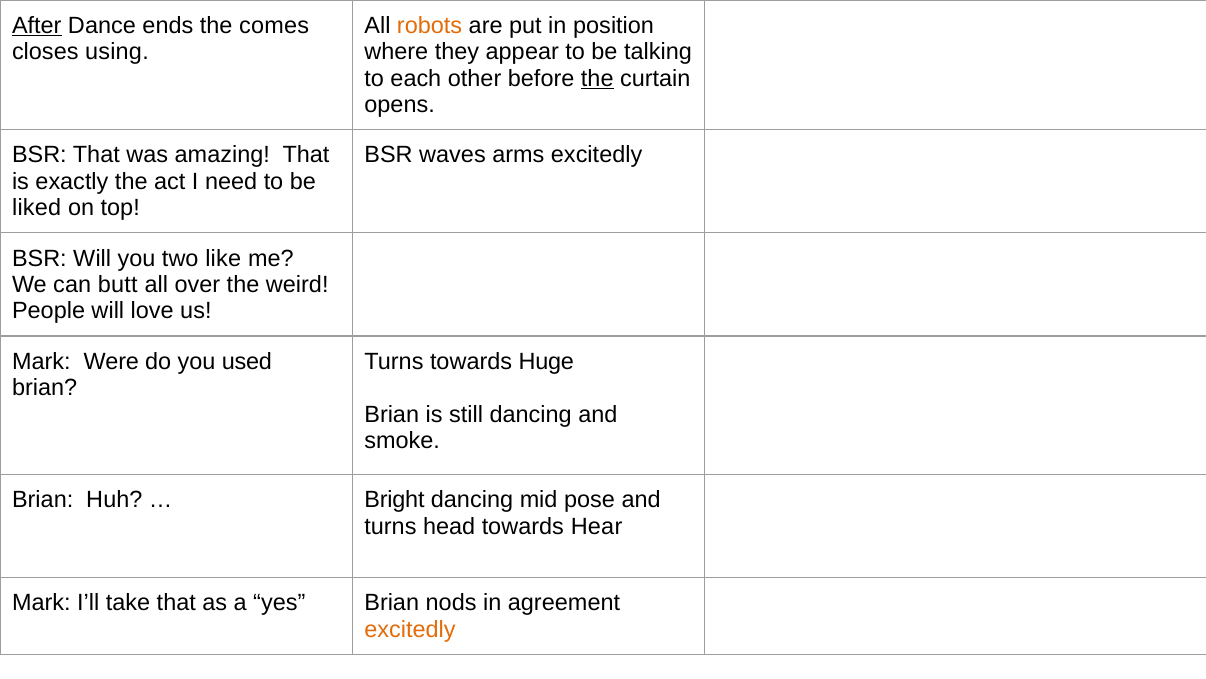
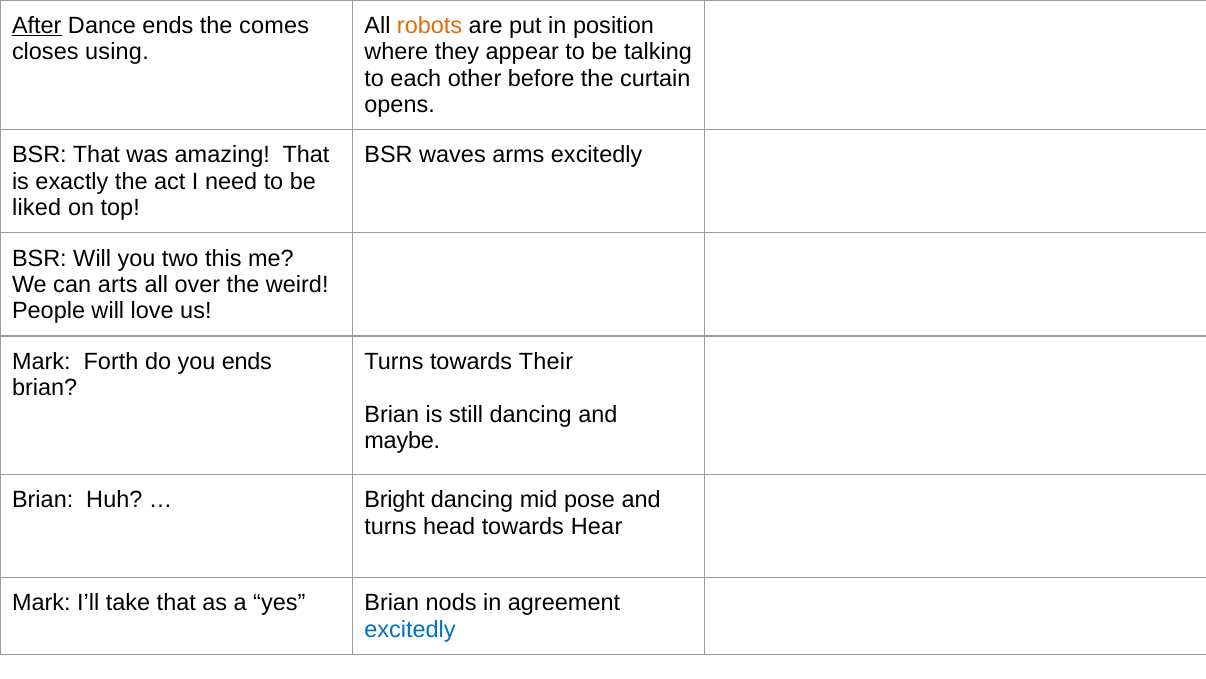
the at (597, 78) underline: present -> none
like: like -> this
butt: butt -> arts
Were: Were -> Forth
you used: used -> ends
Huge: Huge -> Their
smoke: smoke -> maybe
excitedly at (410, 629) colour: orange -> blue
